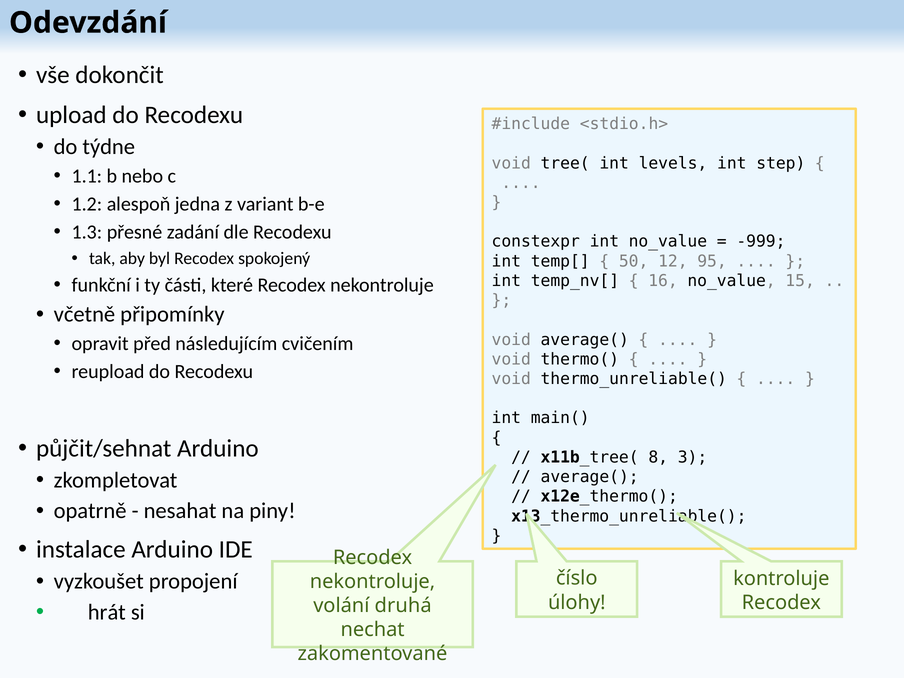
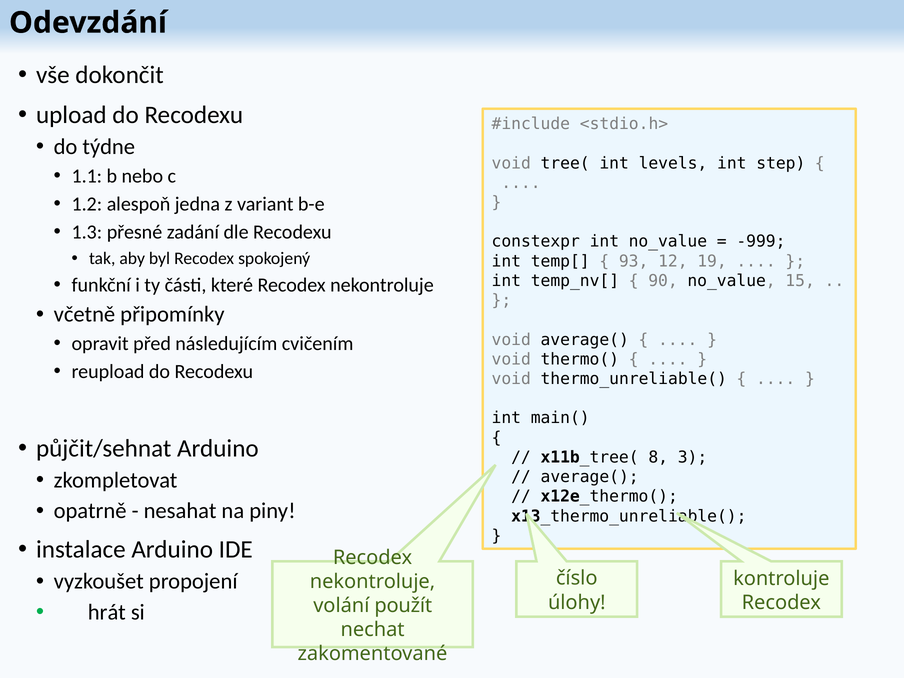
50: 50 -> 93
95: 95 -> 19
16: 16 -> 90
druhá: druhá -> použít
